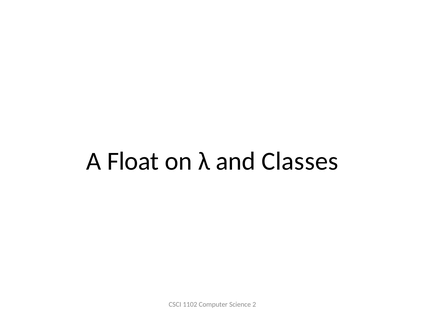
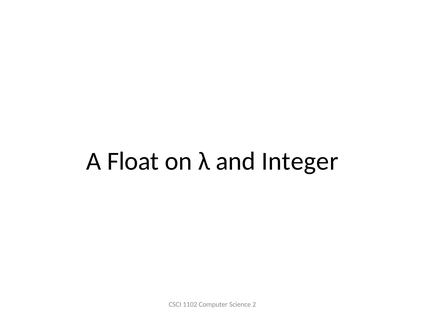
Classes: Classes -> Integer
